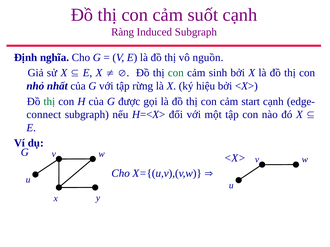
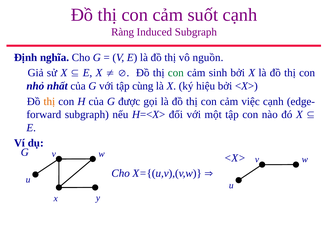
rừng: rừng -> cùng
thị at (49, 102) colour: green -> orange
start: start -> việc
connect: connect -> forward
